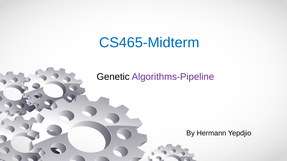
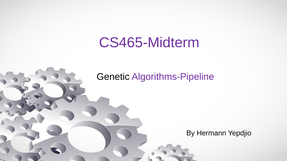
CS465-Midterm colour: blue -> purple
